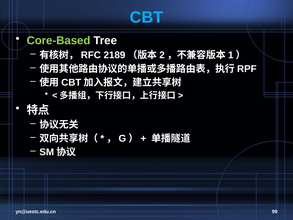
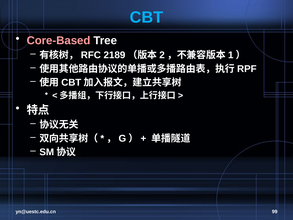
Core-Based colour: light green -> pink
